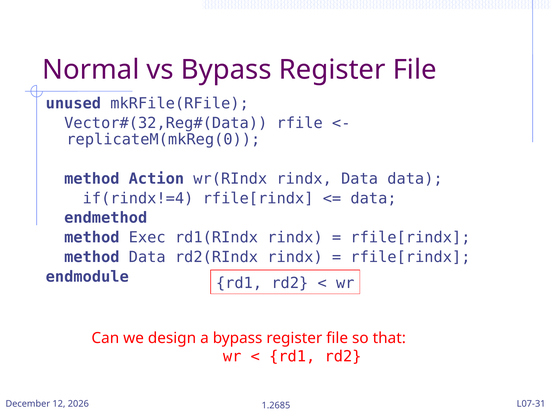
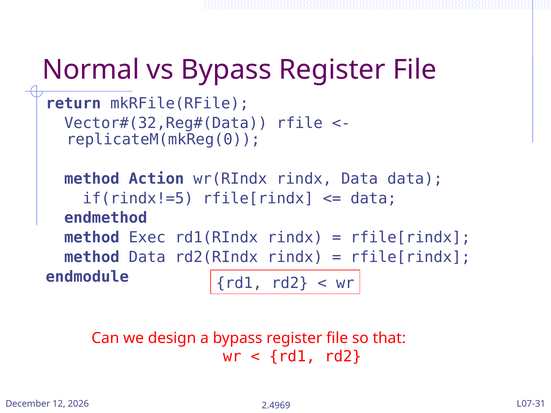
unused: unused -> return
if(rindx!=4: if(rindx!=4 -> if(rindx!=5
1.2685: 1.2685 -> 2.4969
